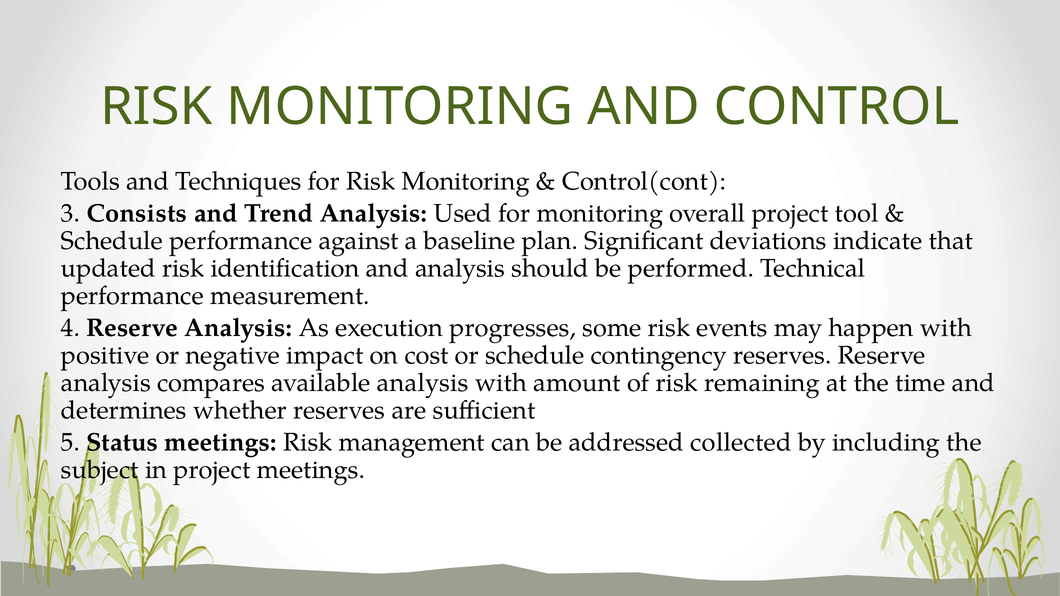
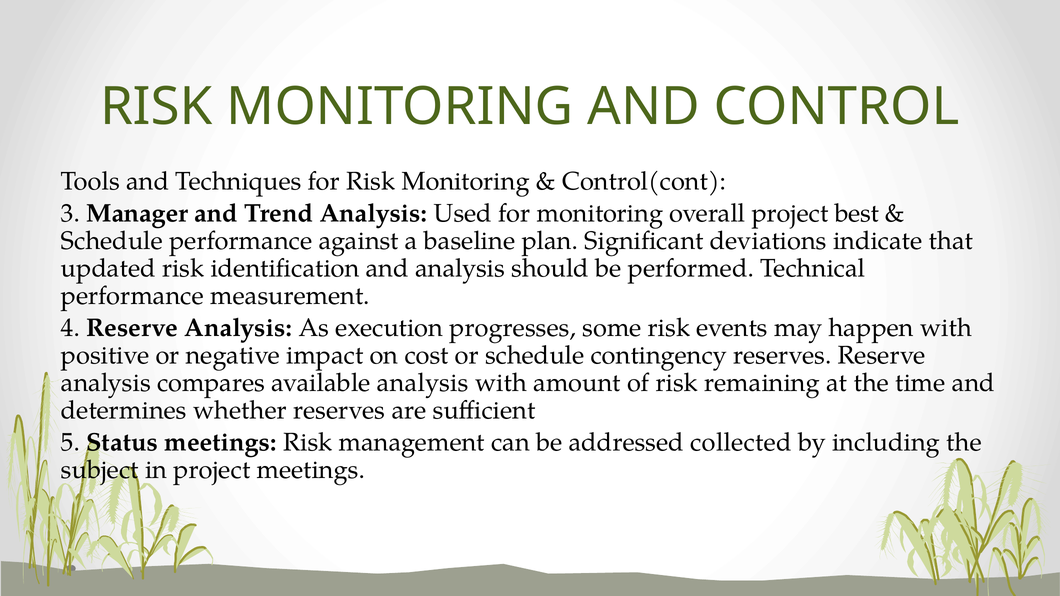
Consists: Consists -> Manager
tool: tool -> best
